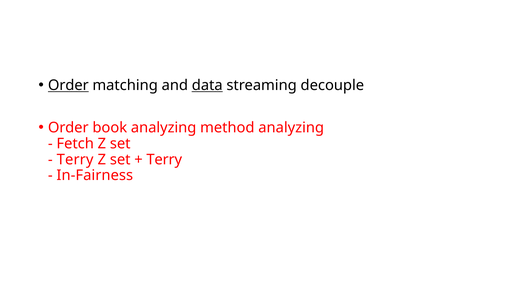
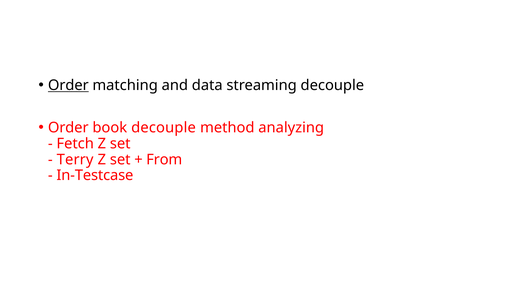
data underline: present -> none
book analyzing: analyzing -> decouple
Terry at (164, 160): Terry -> From
In-Fairness: In-Fairness -> In-Testcase
